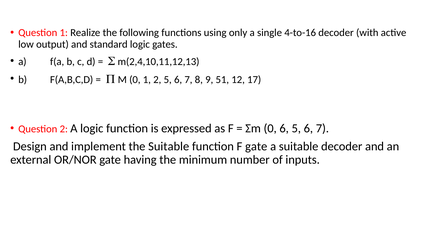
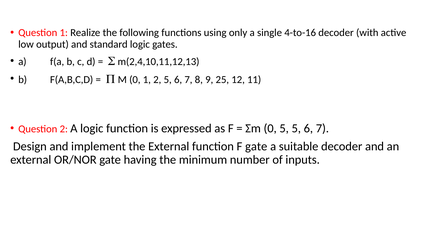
51: 51 -> 25
17: 17 -> 11
0 6: 6 -> 5
the Suitable: Suitable -> External
